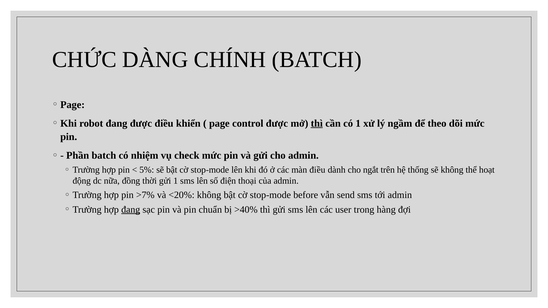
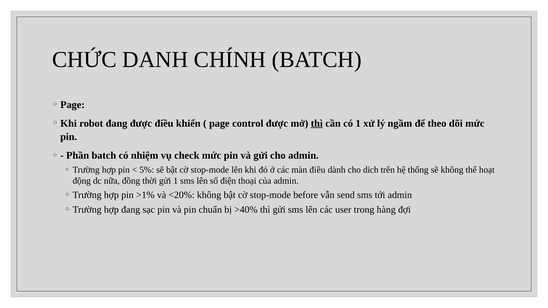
DÀNG: DÀNG -> DANH
ngắt: ngắt -> dich
>7%: >7% -> >1%
đang at (131, 210) underline: present -> none
